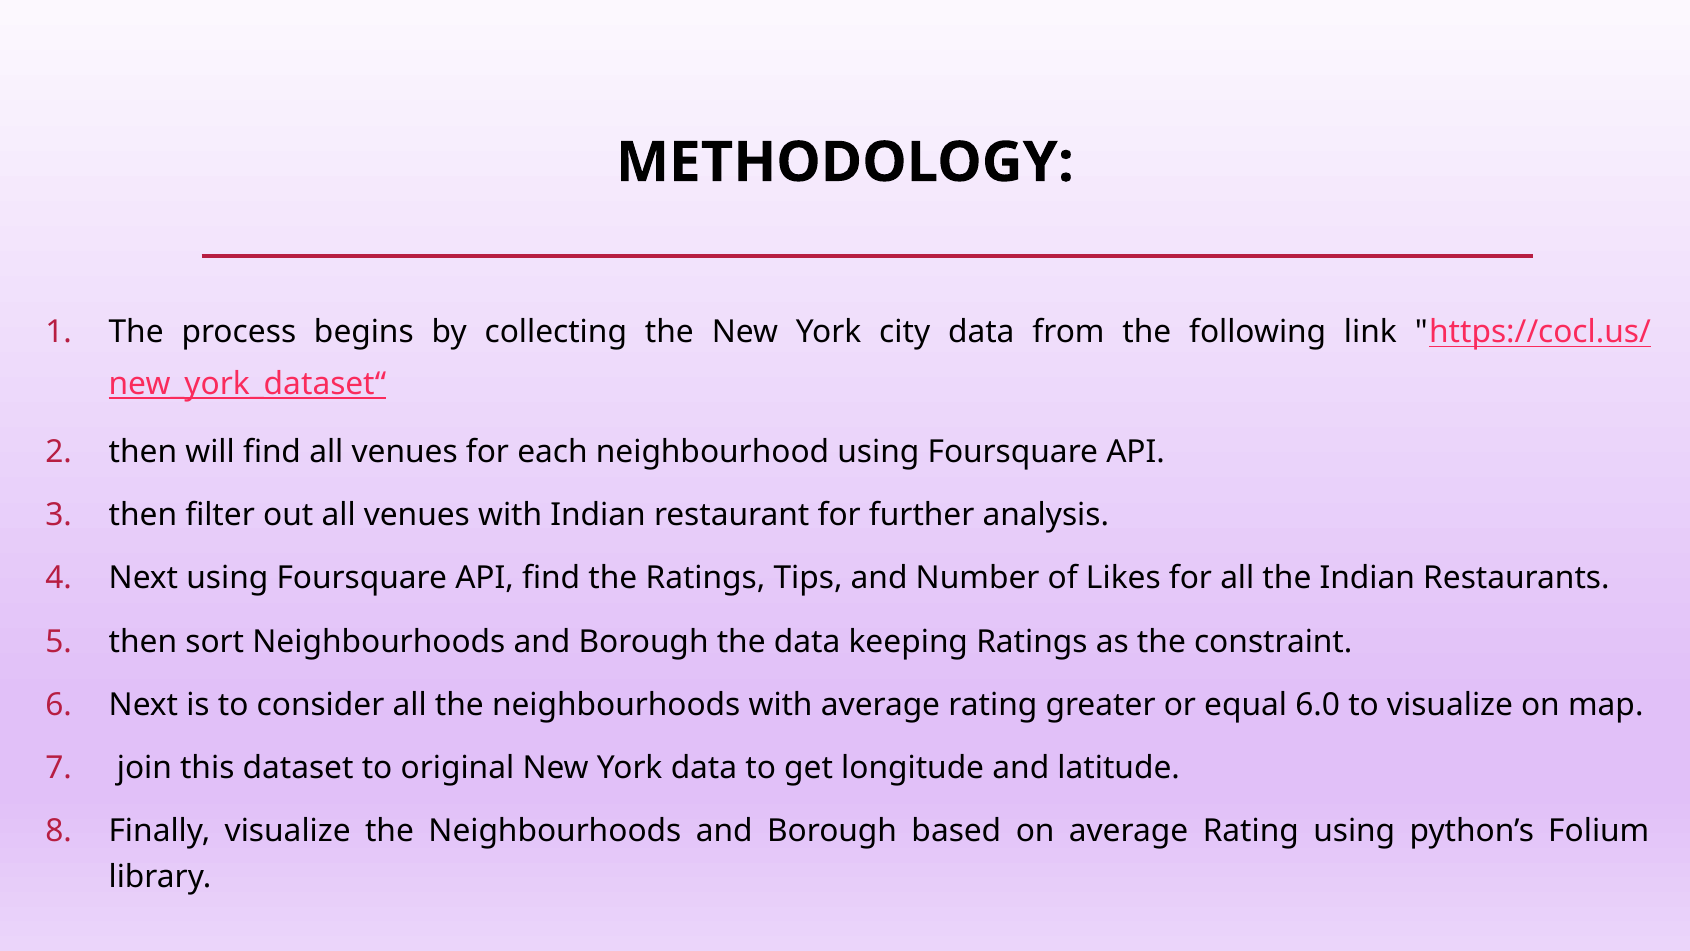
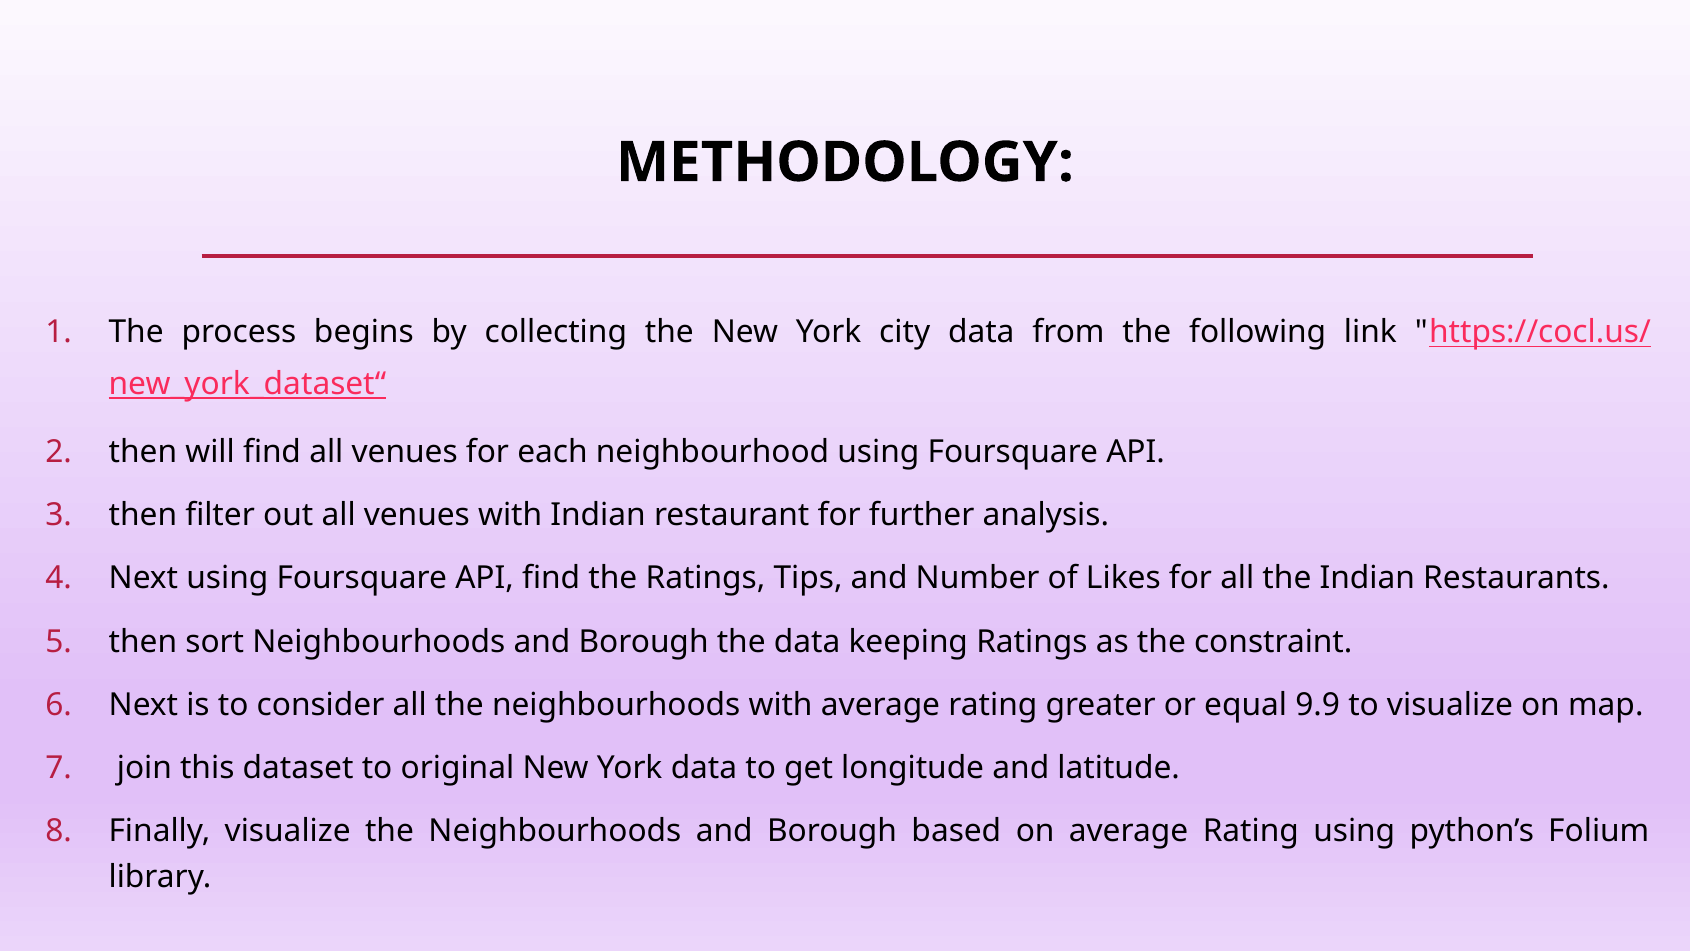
6.0: 6.0 -> 9.9
